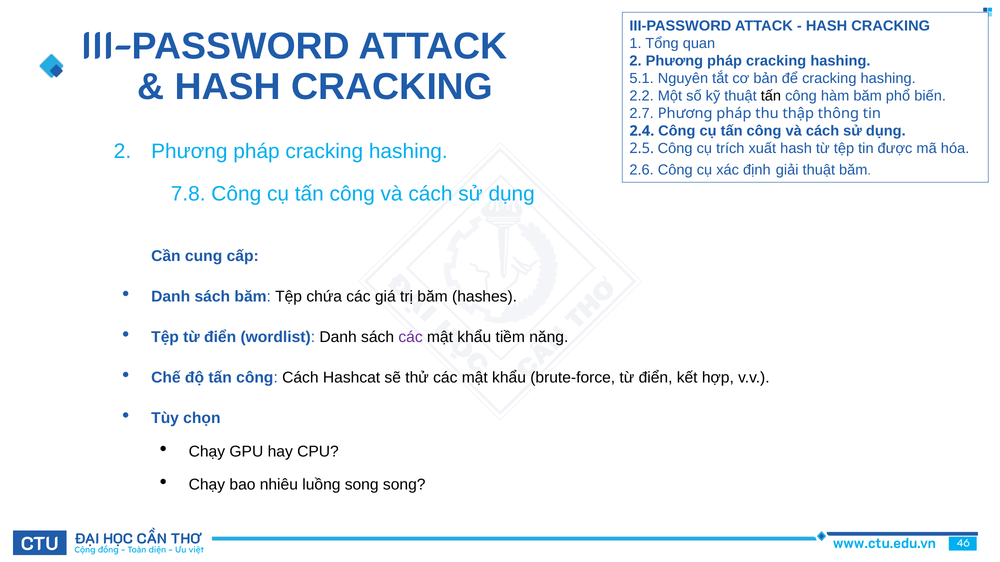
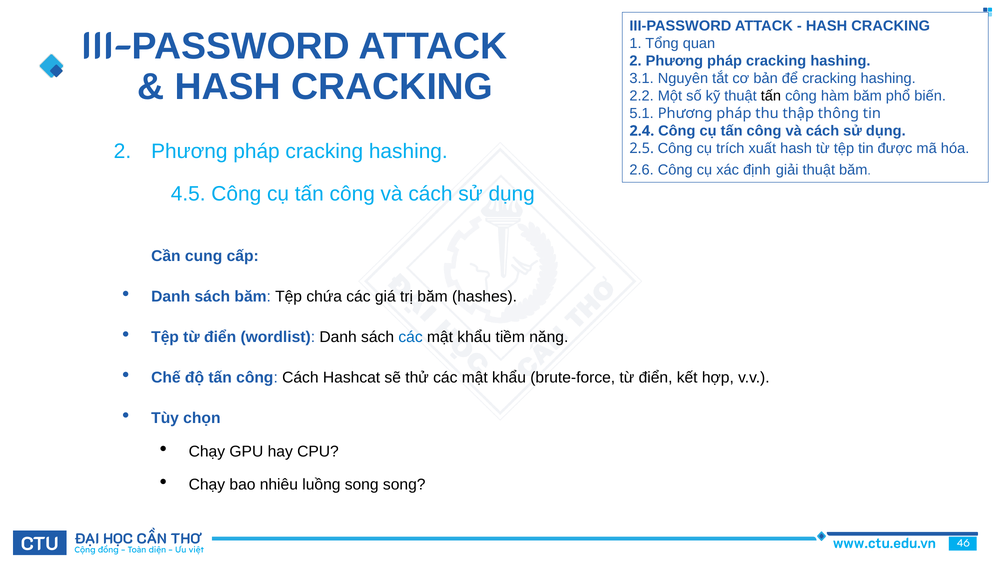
5.1: 5.1 -> 3.1
2.7: 2.7 -> 5.1
7.8: 7.8 -> 4.5
các at (411, 337) colour: purple -> blue
